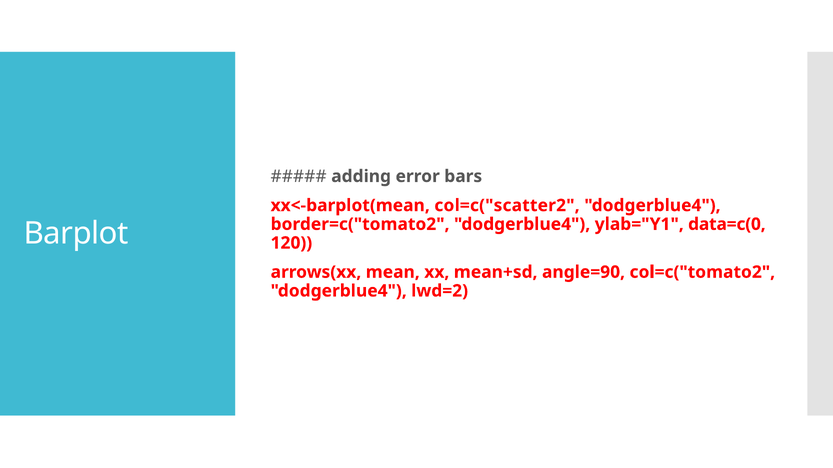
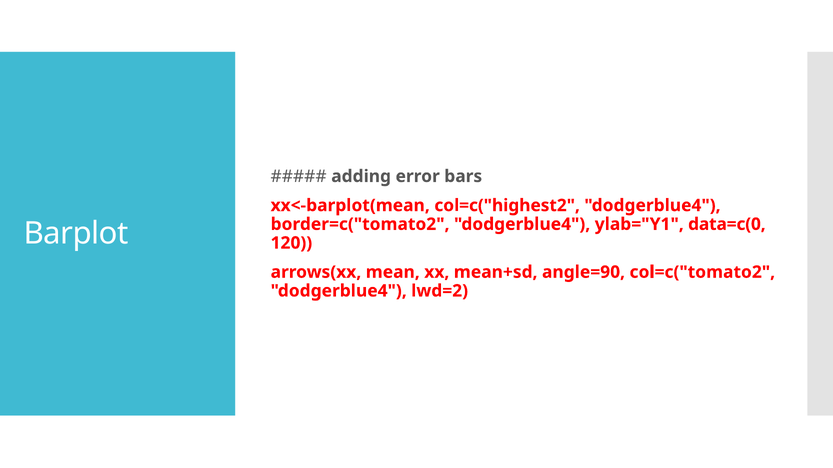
col=c("scatter2: col=c("scatter2 -> col=c("highest2
